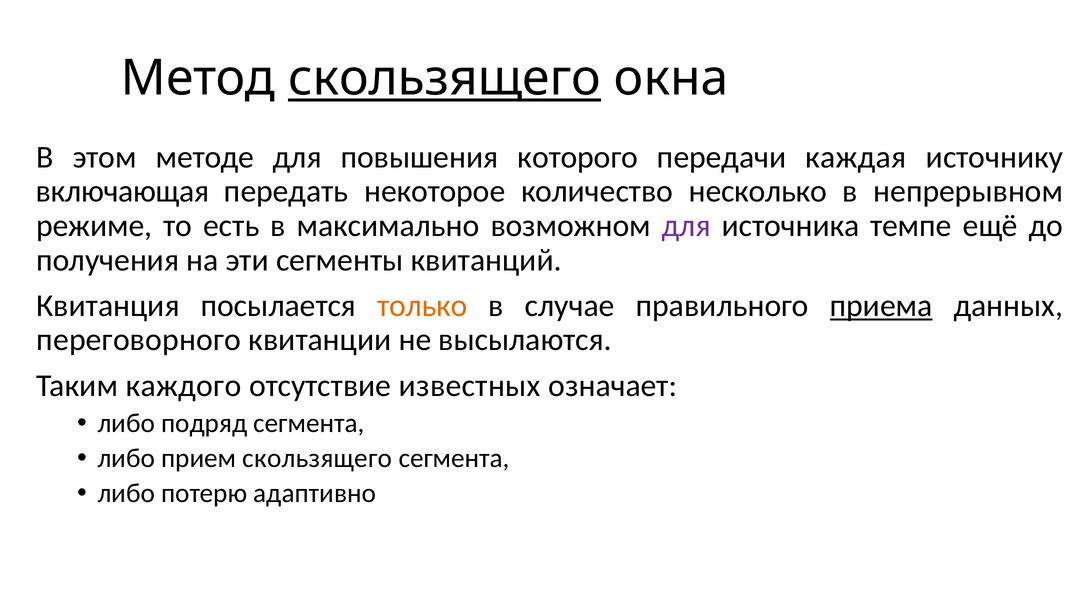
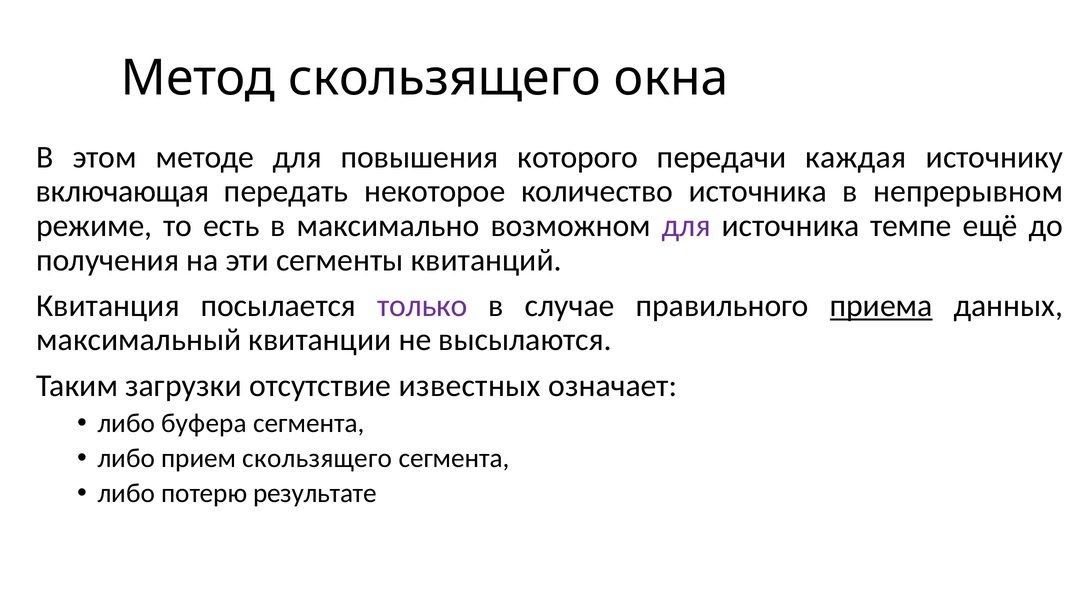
скользящего at (445, 78) underline: present -> none
количество несколько: несколько -> источника
только colour: orange -> purple
переговорного: переговорного -> максимальный
каждого: каждого -> загрузки
подряд: подряд -> буфера
адаптивно: адаптивно -> результате
